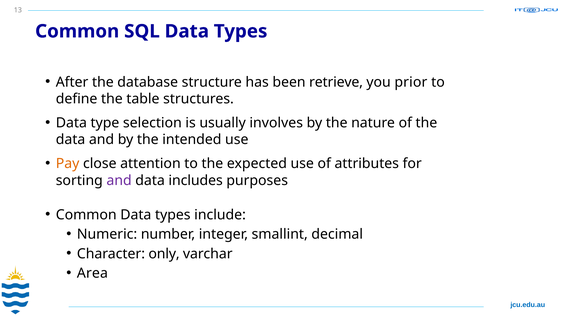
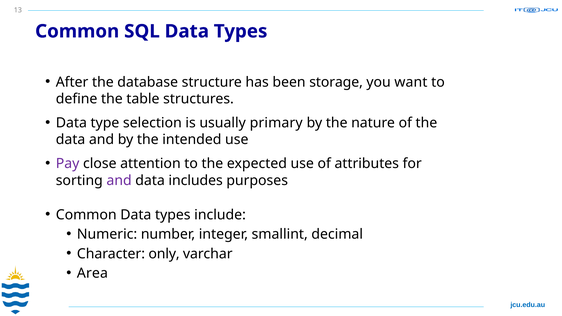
retrieve: retrieve -> storage
prior: prior -> want
involves: involves -> primary
Pay colour: orange -> purple
